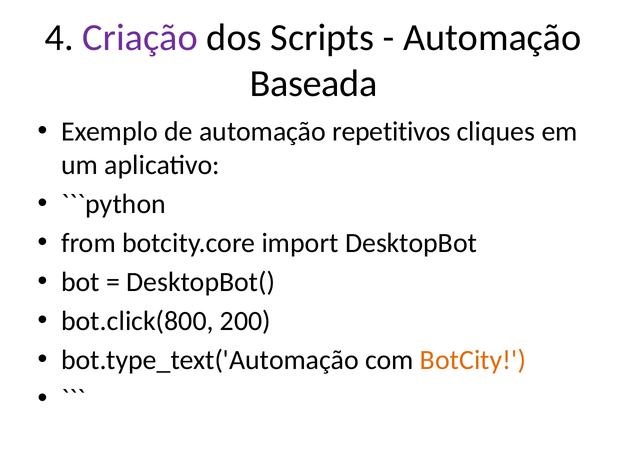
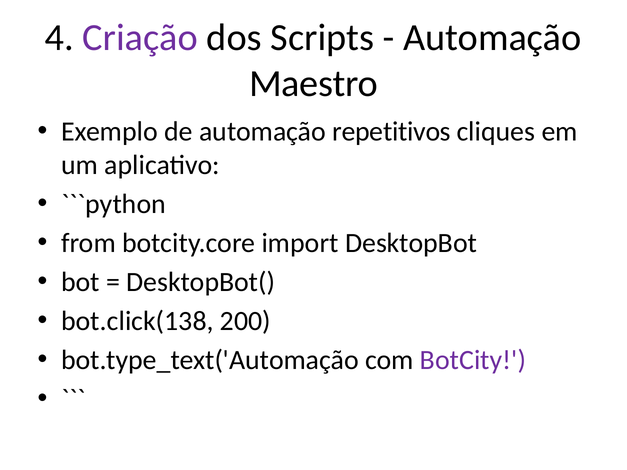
Baseada: Baseada -> Maestro
bot.click(800: bot.click(800 -> bot.click(138
BotCity colour: orange -> purple
